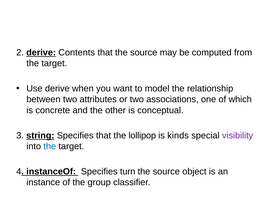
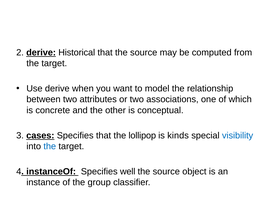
Contents: Contents -> Historical
string: string -> cases
visibility colour: purple -> blue
turn: turn -> well
